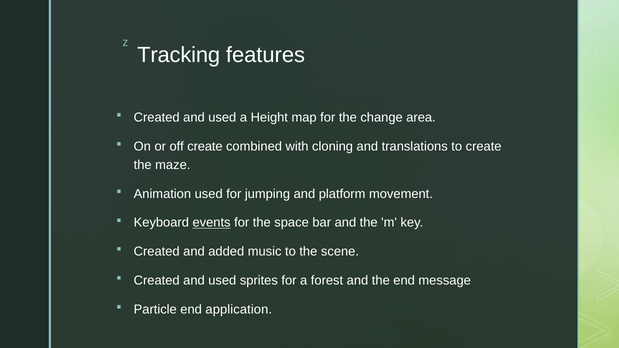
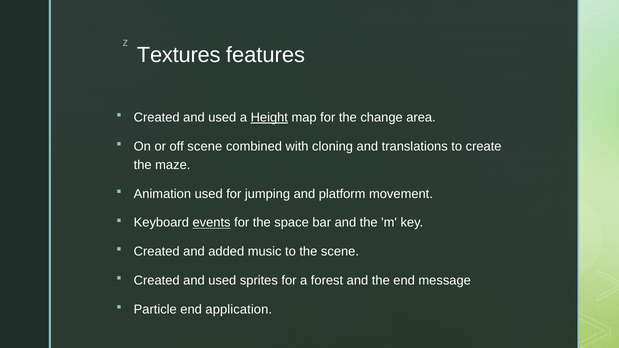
Tracking: Tracking -> Textures
Height underline: none -> present
off create: create -> scene
